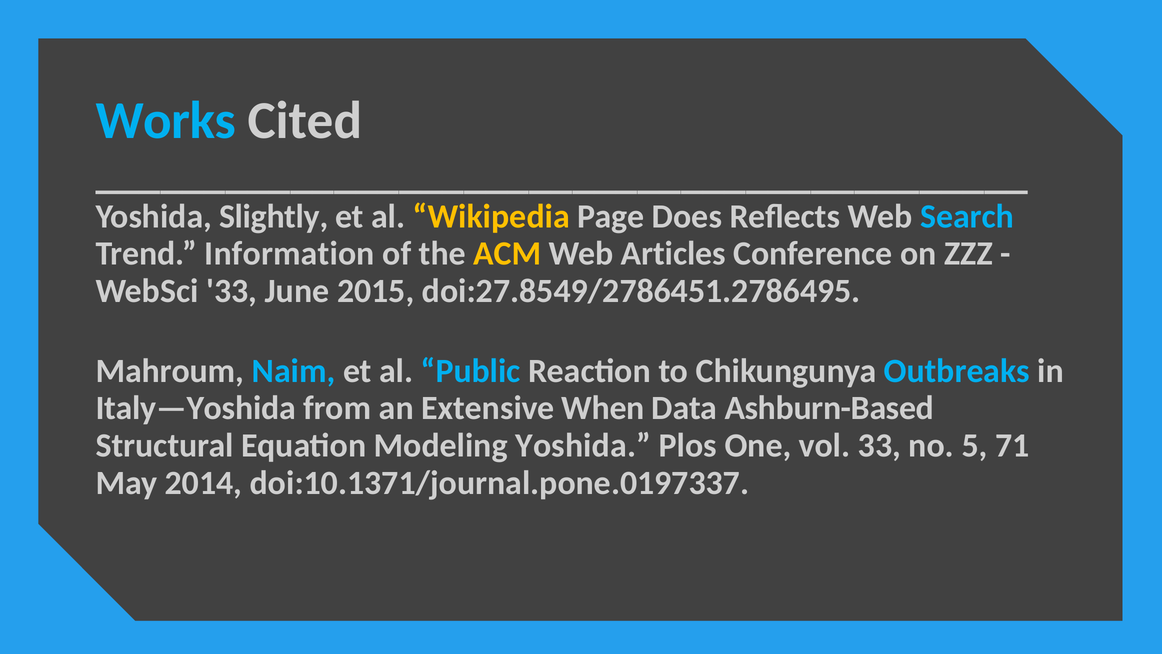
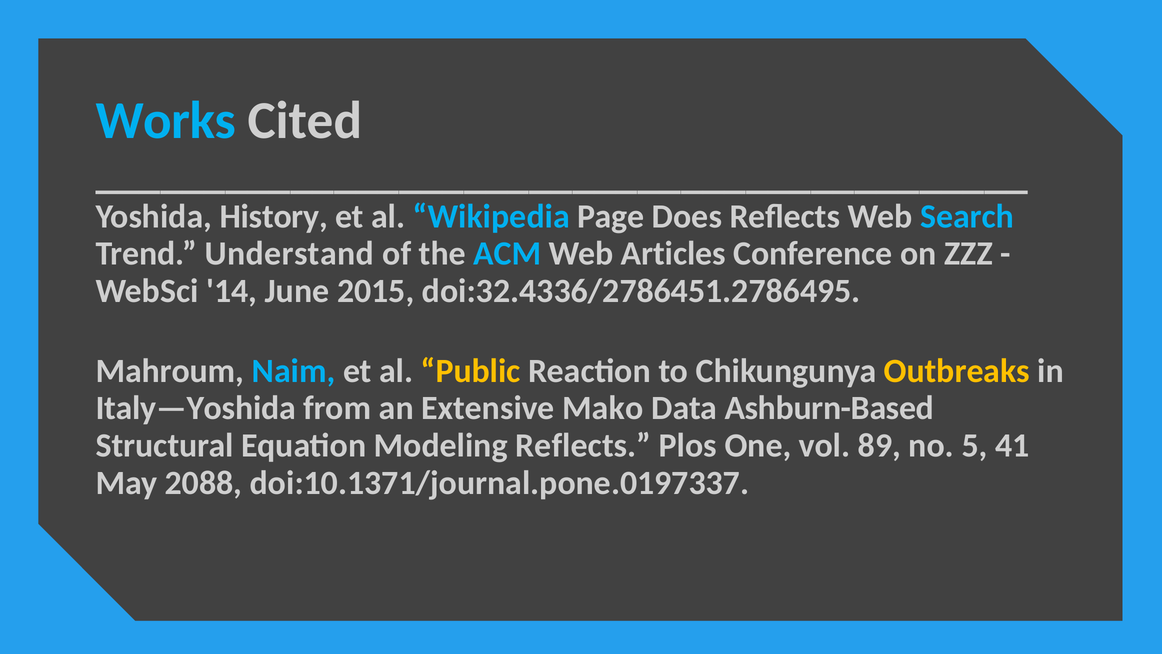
Slightly: Slightly -> History
Wikipedia colour: yellow -> light blue
Information: Information -> Understand
ACM colour: yellow -> light blue
WebSci 33: 33 -> 14
doi:27.8549/2786451.2786495: doi:27.8549/2786451.2786495 -> doi:32.4336/2786451.2786495
Public colour: light blue -> yellow
Outbreaks colour: light blue -> yellow
When: When -> Mako
Modeling Yoshida: Yoshida -> Reflects
vol 33: 33 -> 89
71: 71 -> 41
2014: 2014 -> 2088
